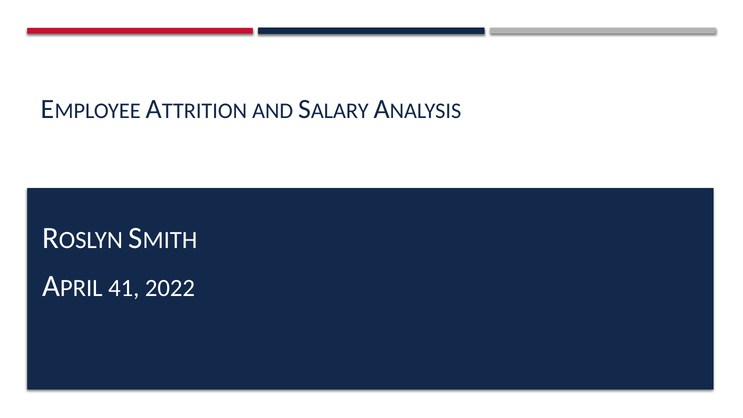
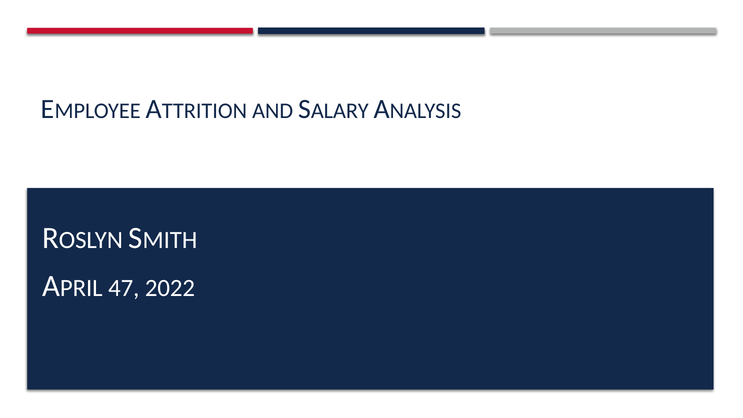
41: 41 -> 47
